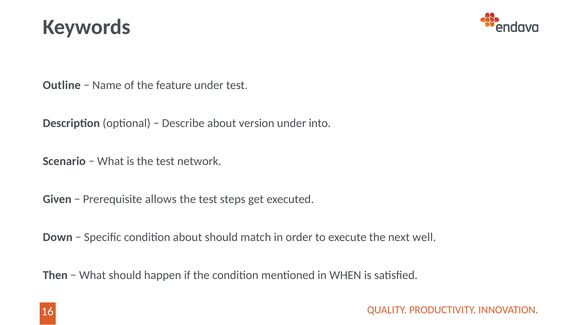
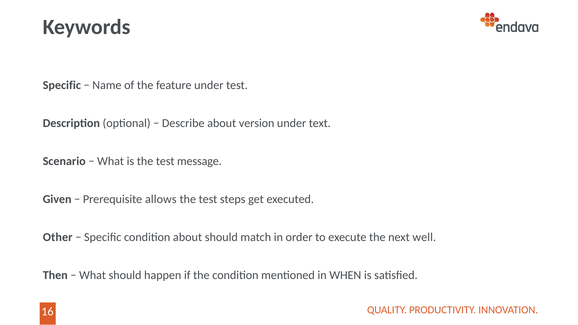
Outline at (62, 85): Outline -> Specific
into: into -> text
network: network -> message
Down: Down -> Other
